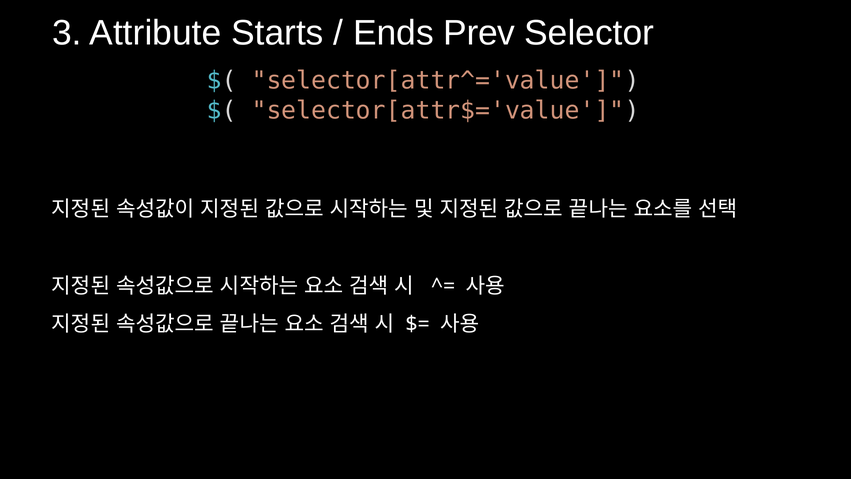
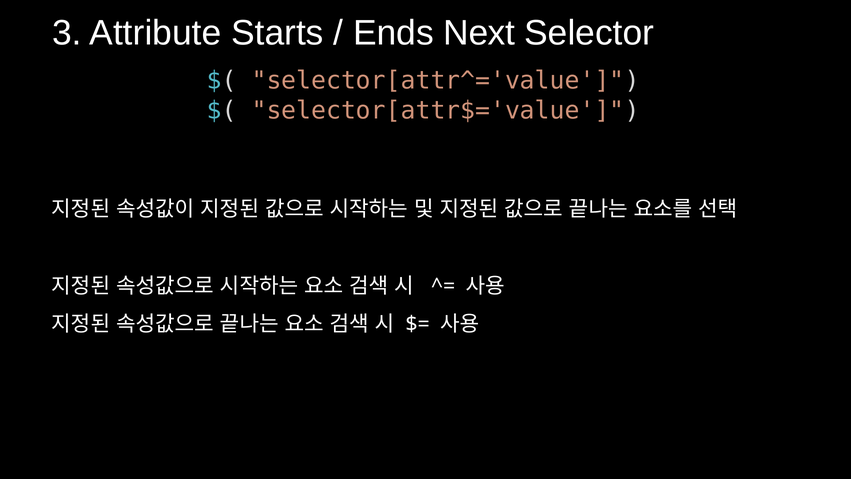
Prev: Prev -> Next
